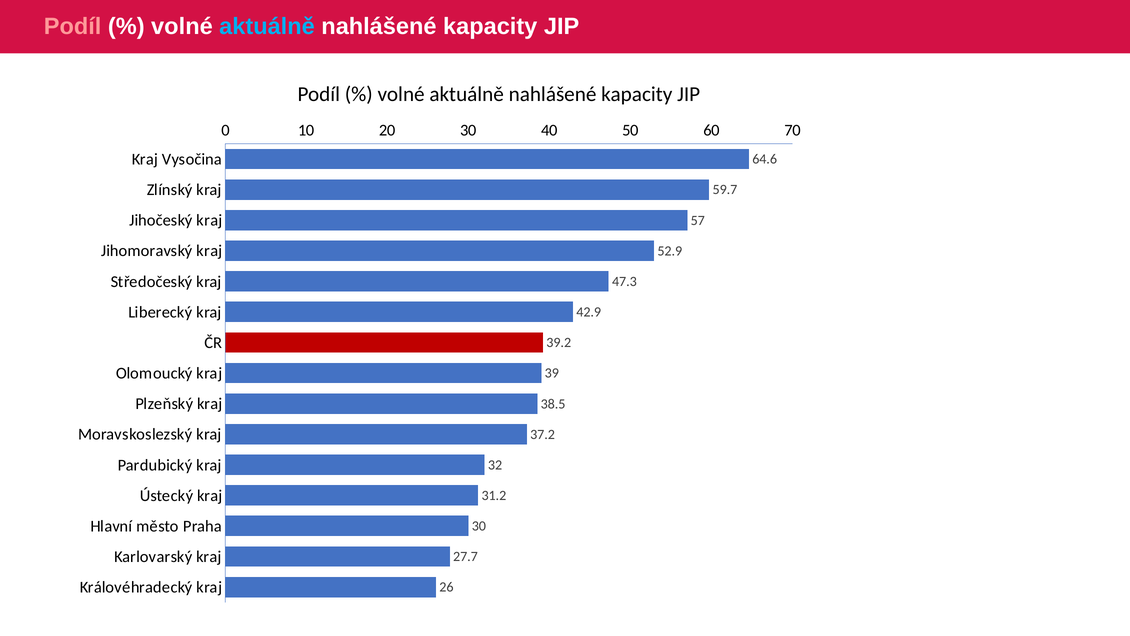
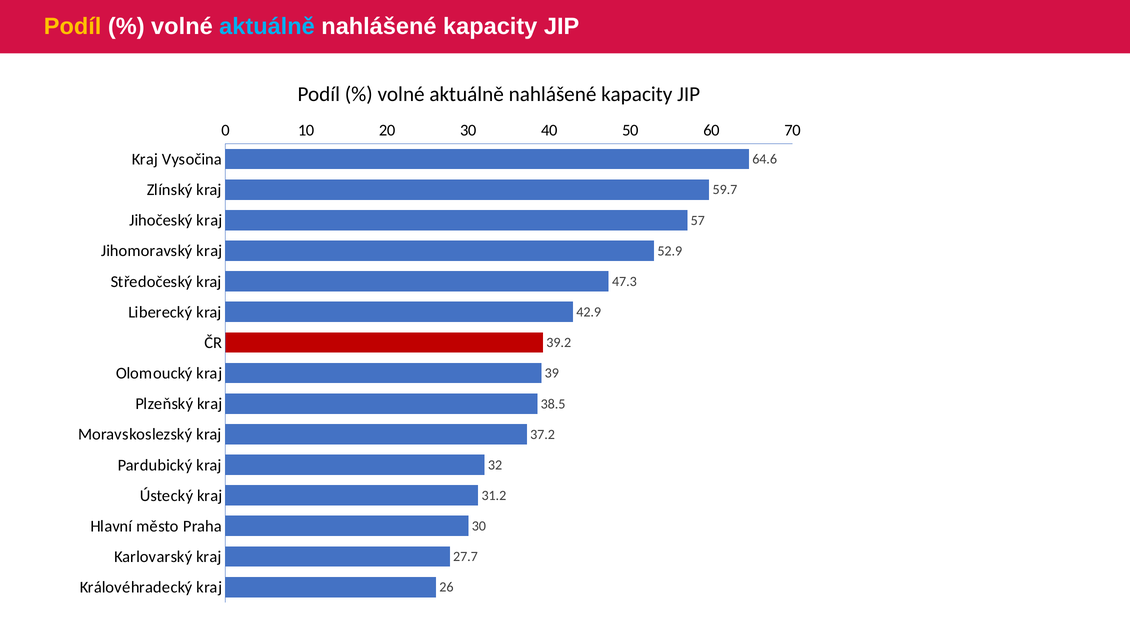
Podíl at (73, 27) colour: pink -> yellow
